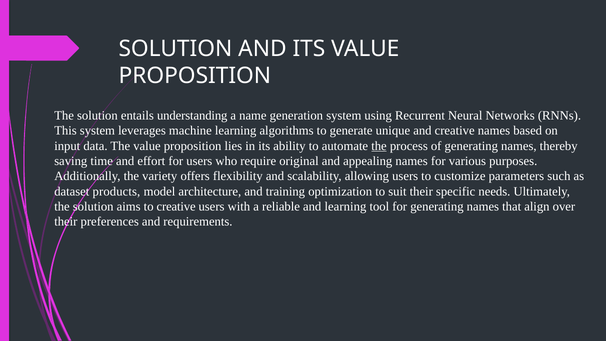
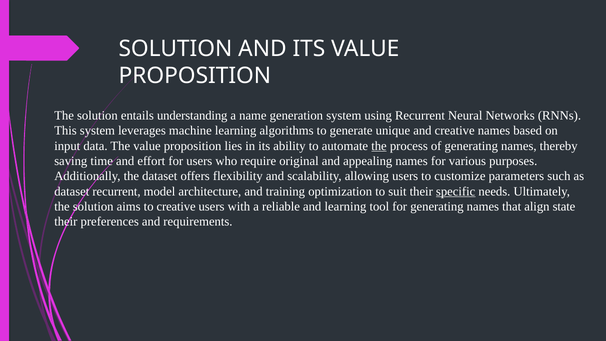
the variety: variety -> dataset
dataset products: products -> recurrent
specific underline: none -> present
over: over -> state
